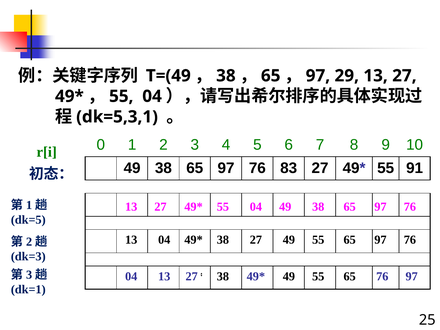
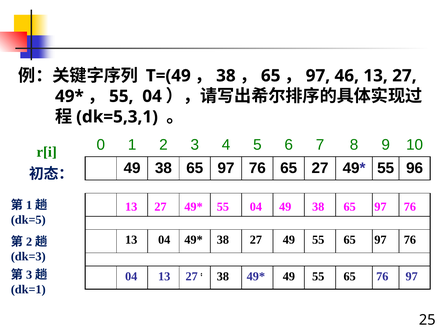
29: 29 -> 46
97 76 83: 83 -> 65
91: 91 -> 96
